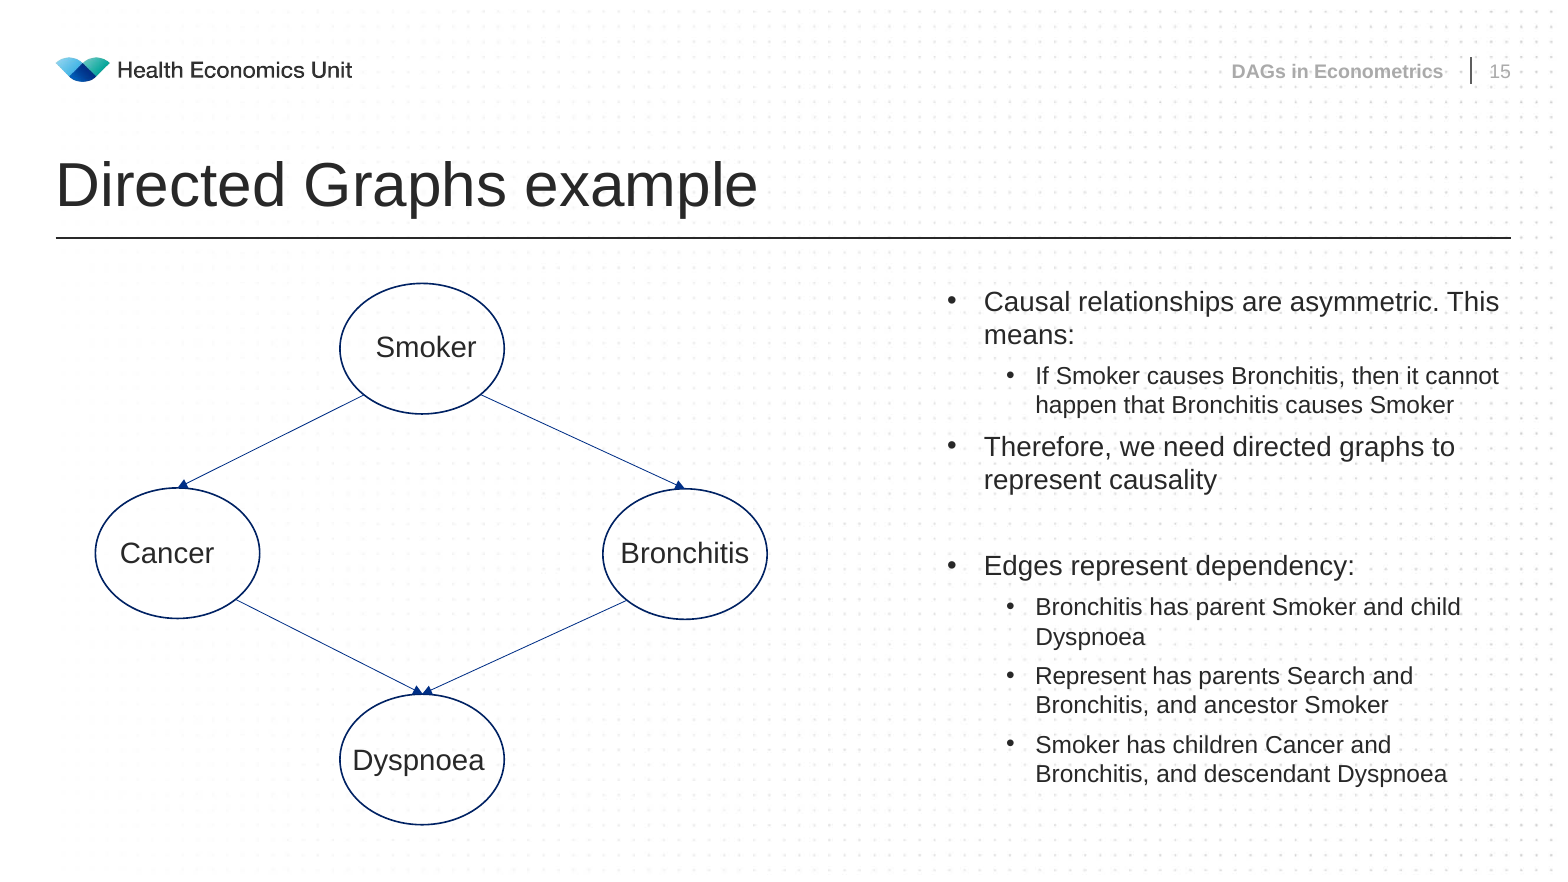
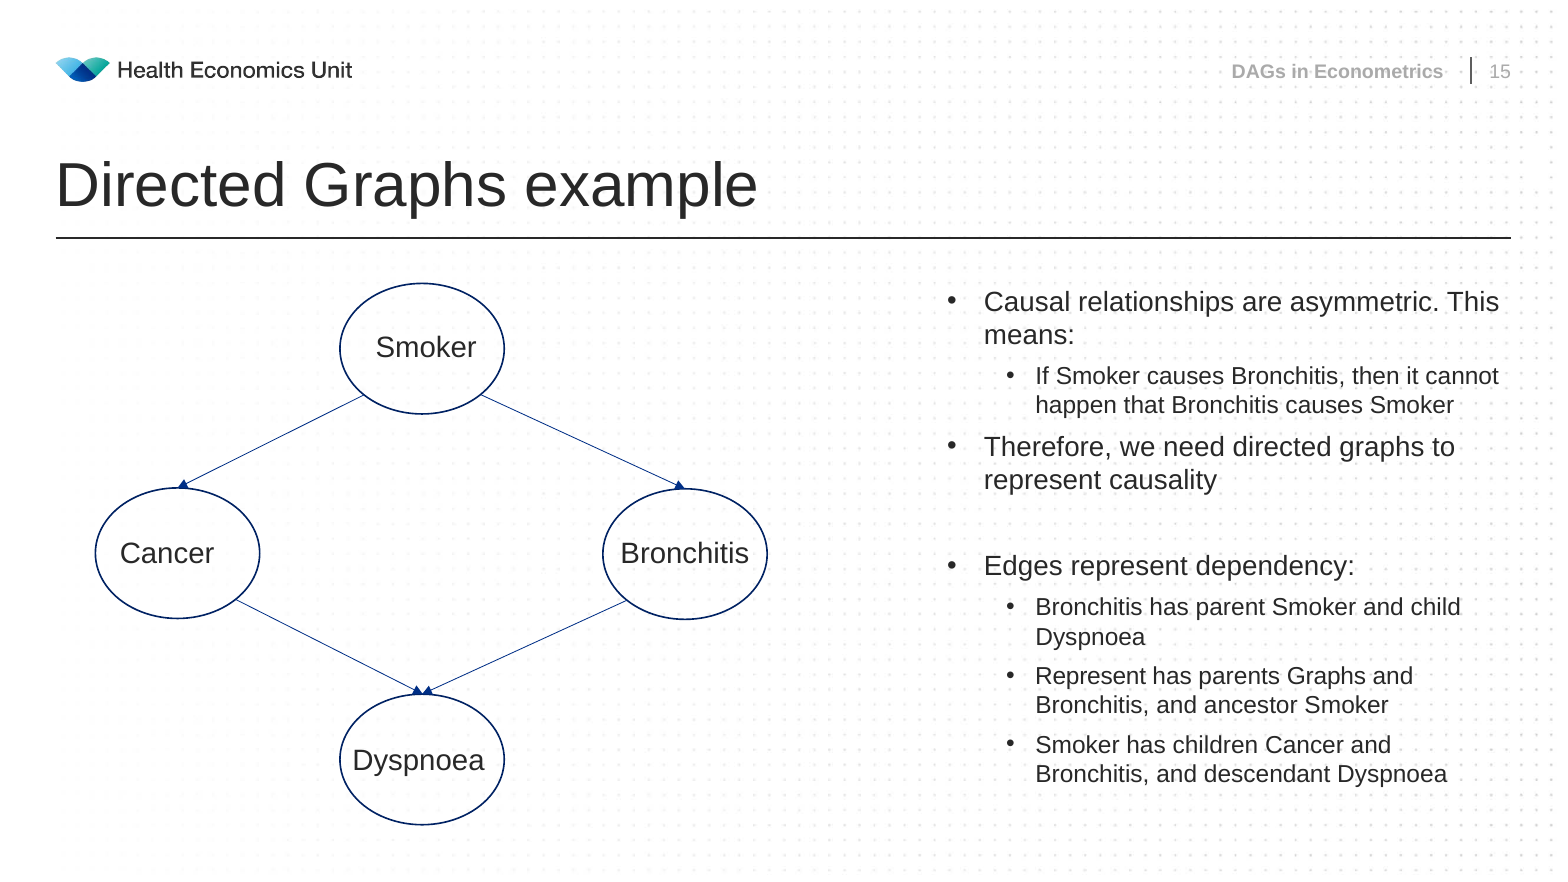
parents Search: Search -> Graphs
